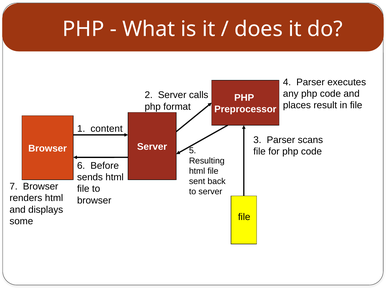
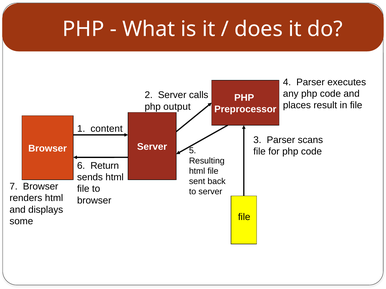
format: format -> output
Before: Before -> Return
